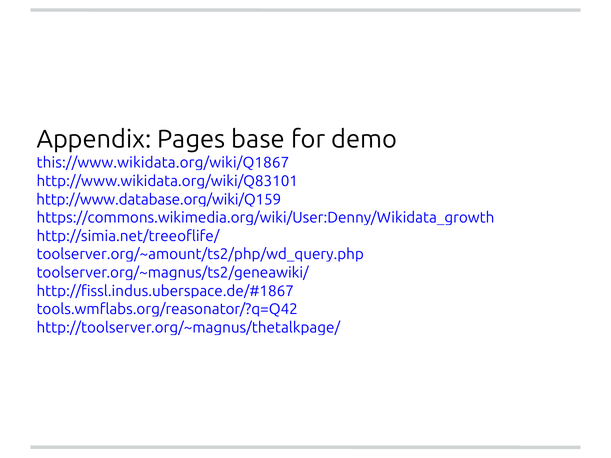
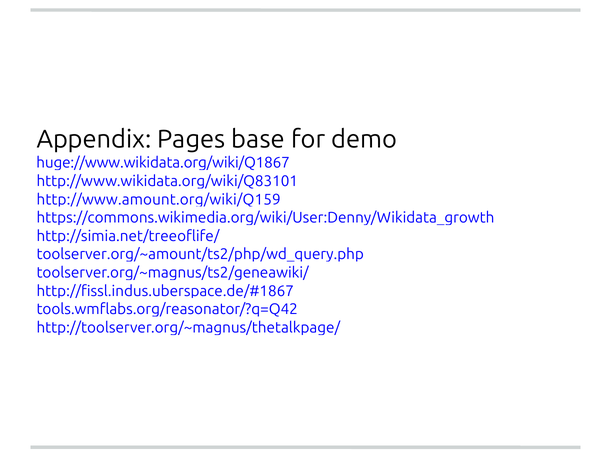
this://www.wikidata.org/wiki/Q1867: this://www.wikidata.org/wiki/Q1867 -> huge://www.wikidata.org/wiki/Q1867
http://www.database.org/wiki/Q159: http://www.database.org/wiki/Q159 -> http://www.amount.org/wiki/Q159
